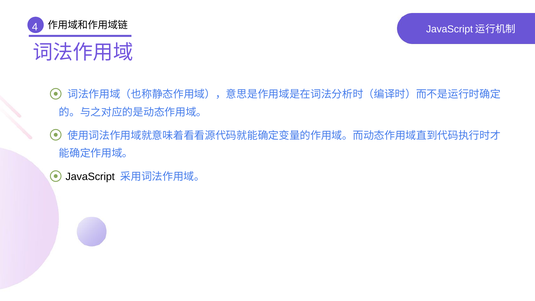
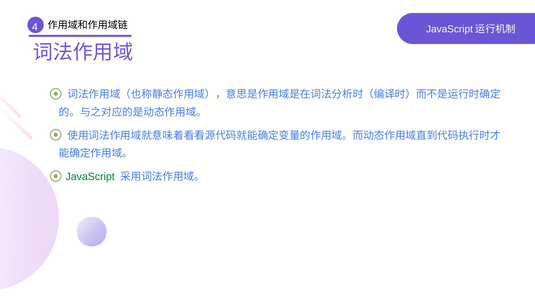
JavaScript colour: black -> green
